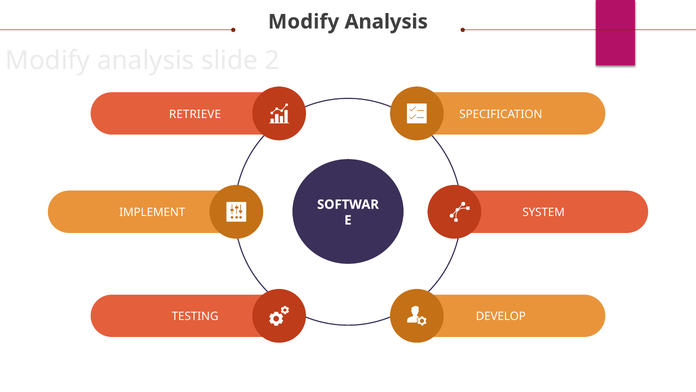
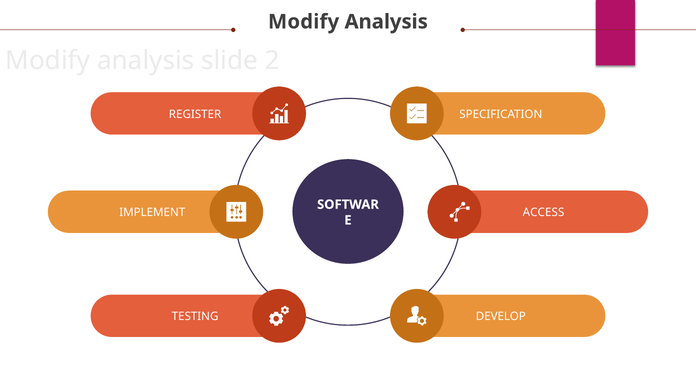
RETRIEVE: RETRIEVE -> REGISTER
SYSTEM: SYSTEM -> ACCESS
